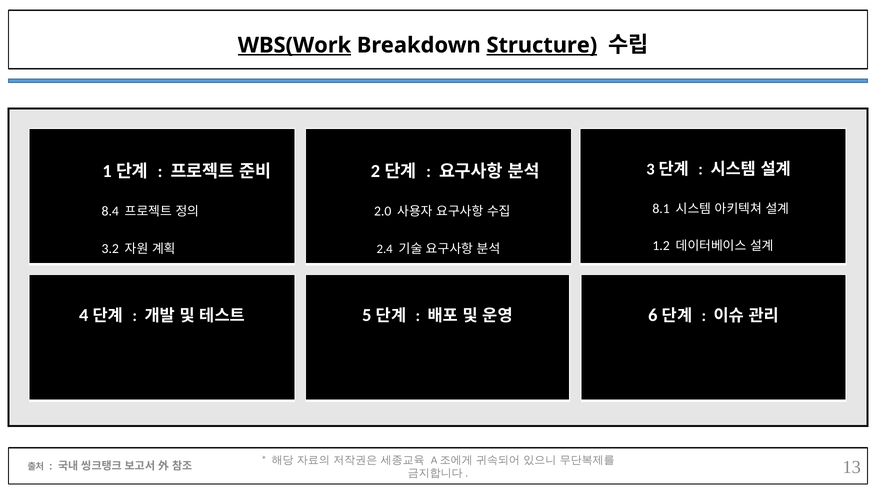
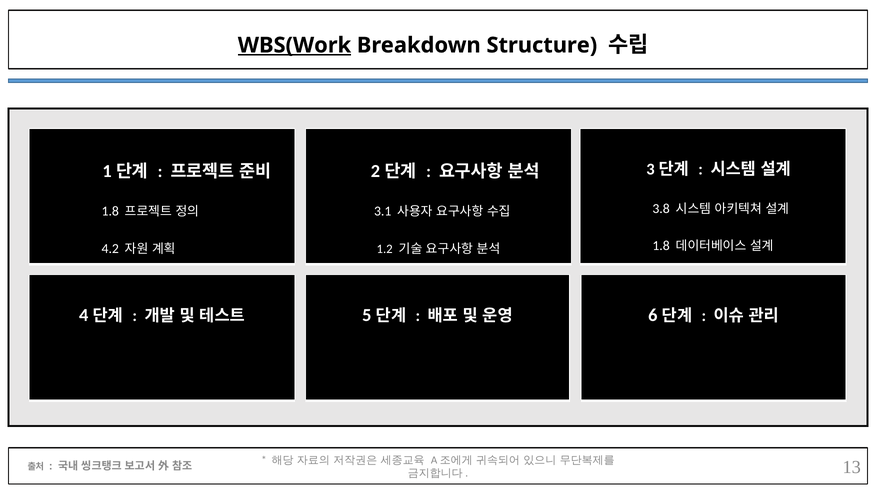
Structure underline: present -> none
8.1: 8.1 -> 3.8
8.4 at (110, 211): 8.4 -> 1.8
2.0: 2.0 -> 3.1
1.2 at (661, 246): 1.2 -> 1.8
3.2: 3.2 -> 4.2
2.4: 2.4 -> 1.2
